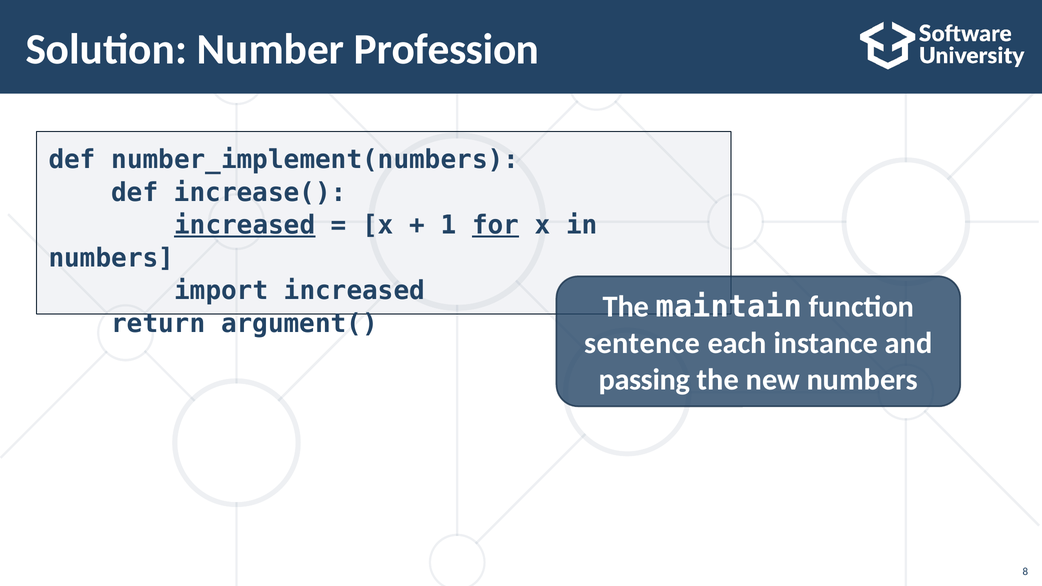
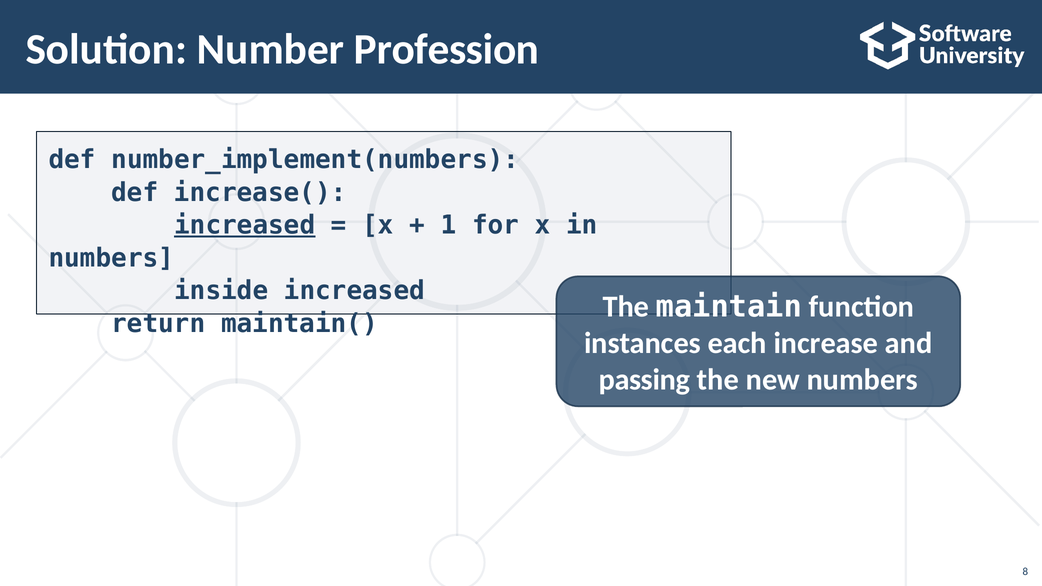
for underline: present -> none
import: import -> inside
argument(: argument( -> maintain(
sentence: sentence -> instances
instance: instance -> increase
